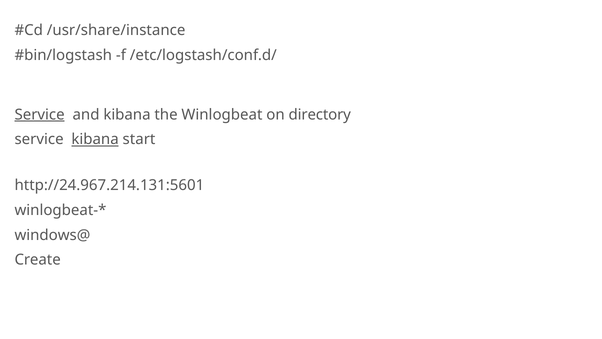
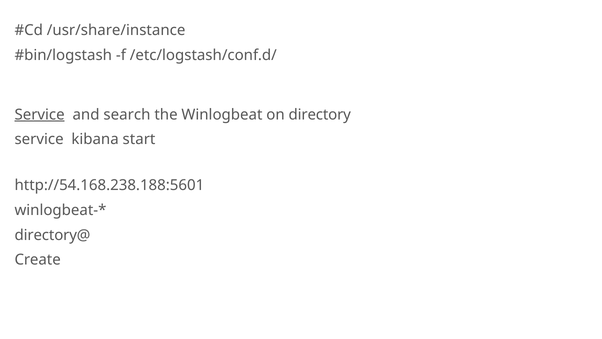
and kibana: kibana -> search
kibana at (95, 139) underline: present -> none
http://24.967.214.131:5601: http://24.967.214.131:5601 -> http://54.168.238.188:5601
windows@: windows@ -> directory@
